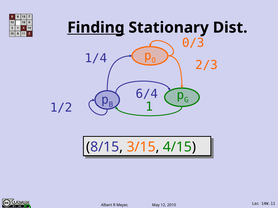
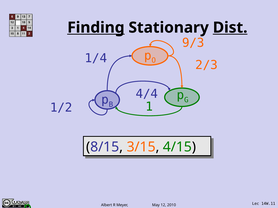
Dist underline: none -> present
0/3: 0/3 -> 9/3
6/4: 6/4 -> 4/4
